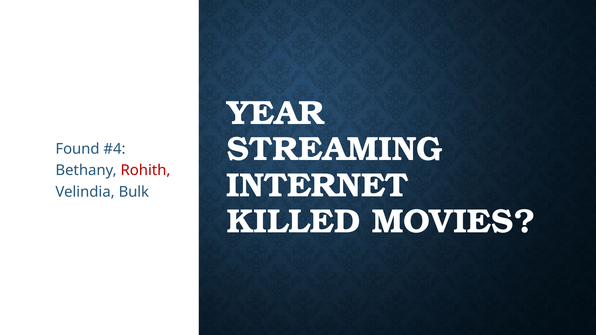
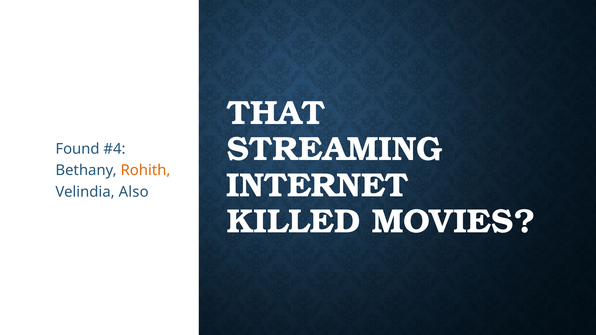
YEAR: YEAR -> THAT
Rohith colour: red -> orange
Bulk: Bulk -> Also
